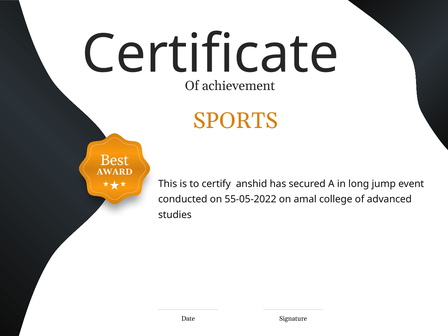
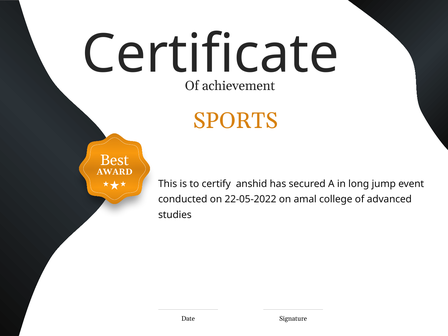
55-05-2022: 55-05-2022 -> 22-05-2022
